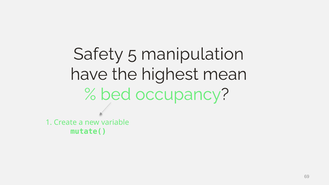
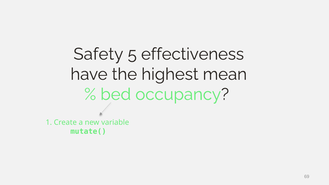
manipulation: manipulation -> effectiveness
